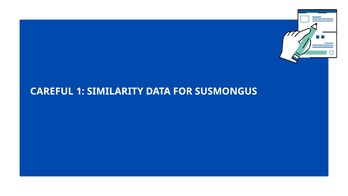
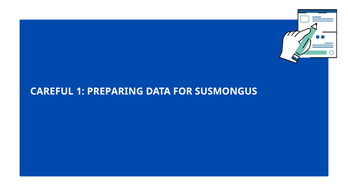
SIMILARITY: SIMILARITY -> PREPARING
